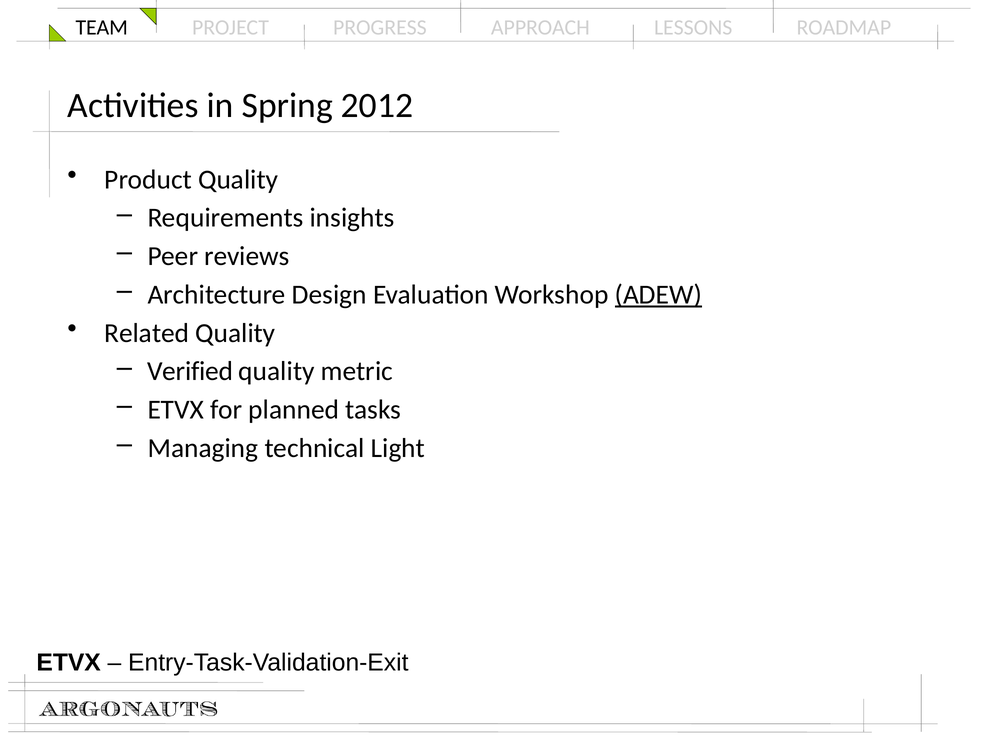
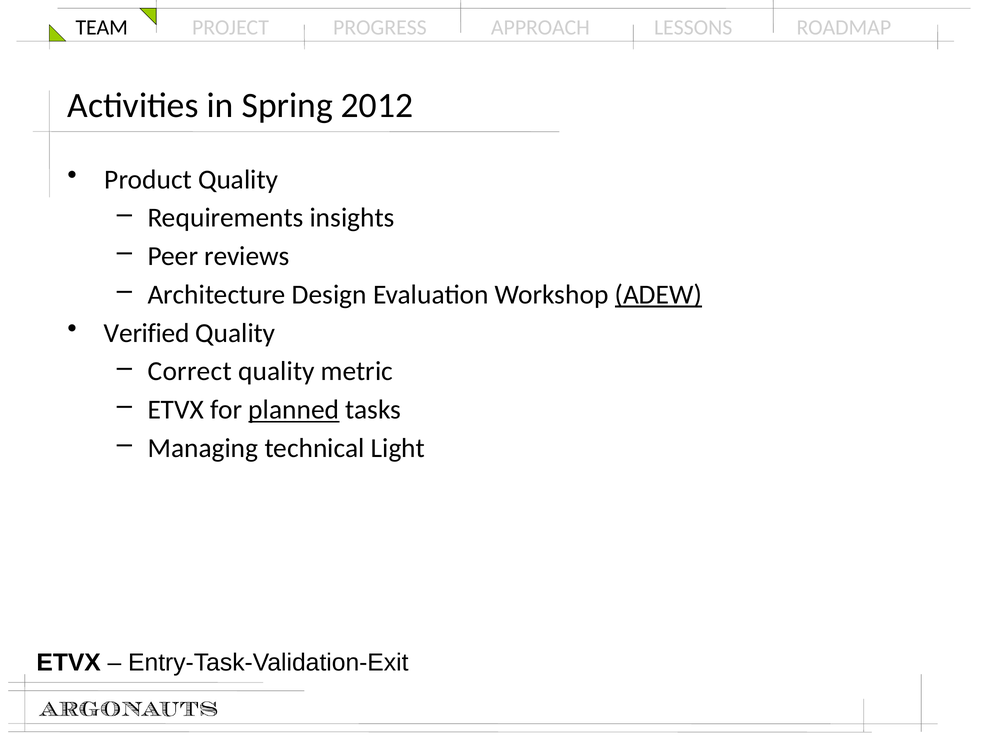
Related: Related -> Verified
Verified: Verified -> Correct
planned underline: none -> present
